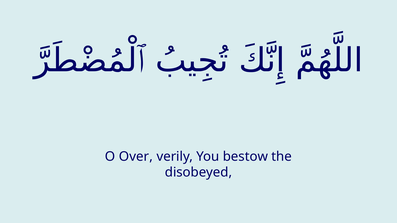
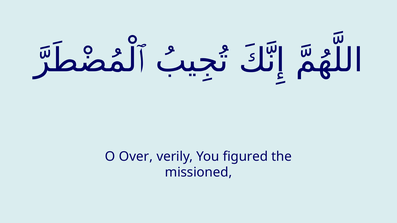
bestow: bestow -> figured
disobeyed: disobeyed -> missioned
